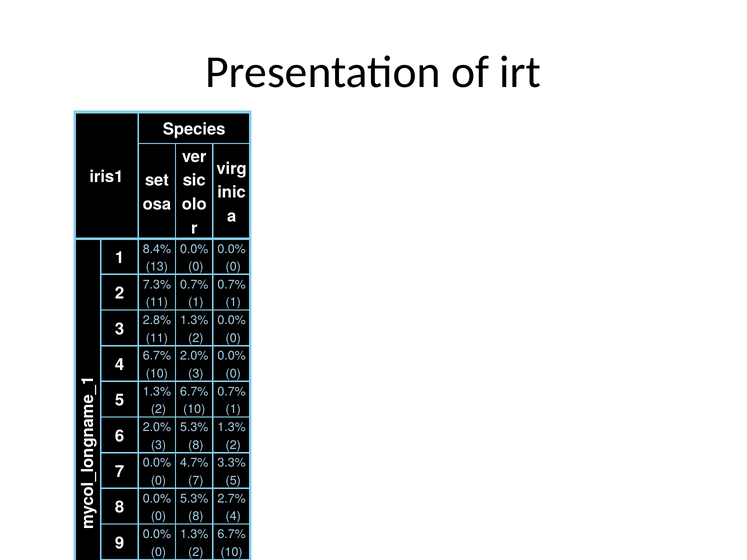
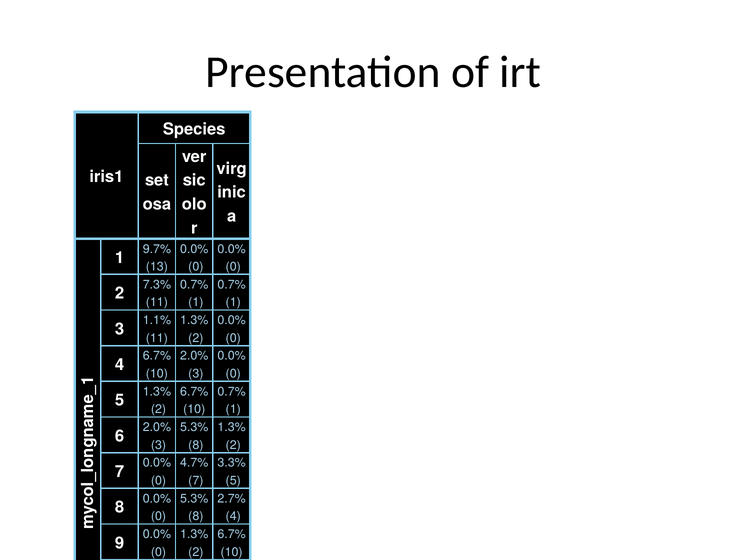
8.4%: 8.4% -> 9.7%
2.8%: 2.8% -> 1.1%
